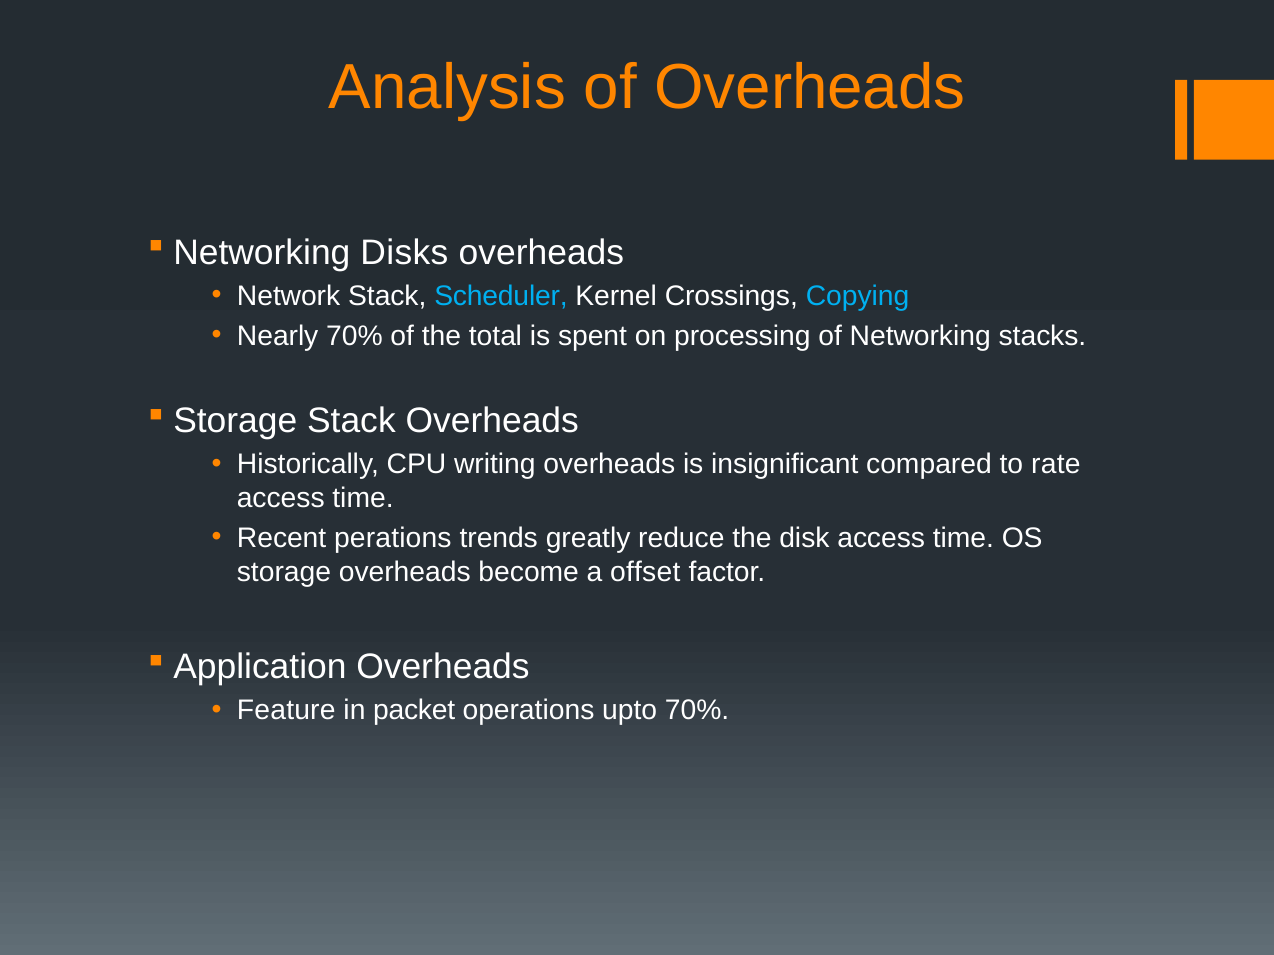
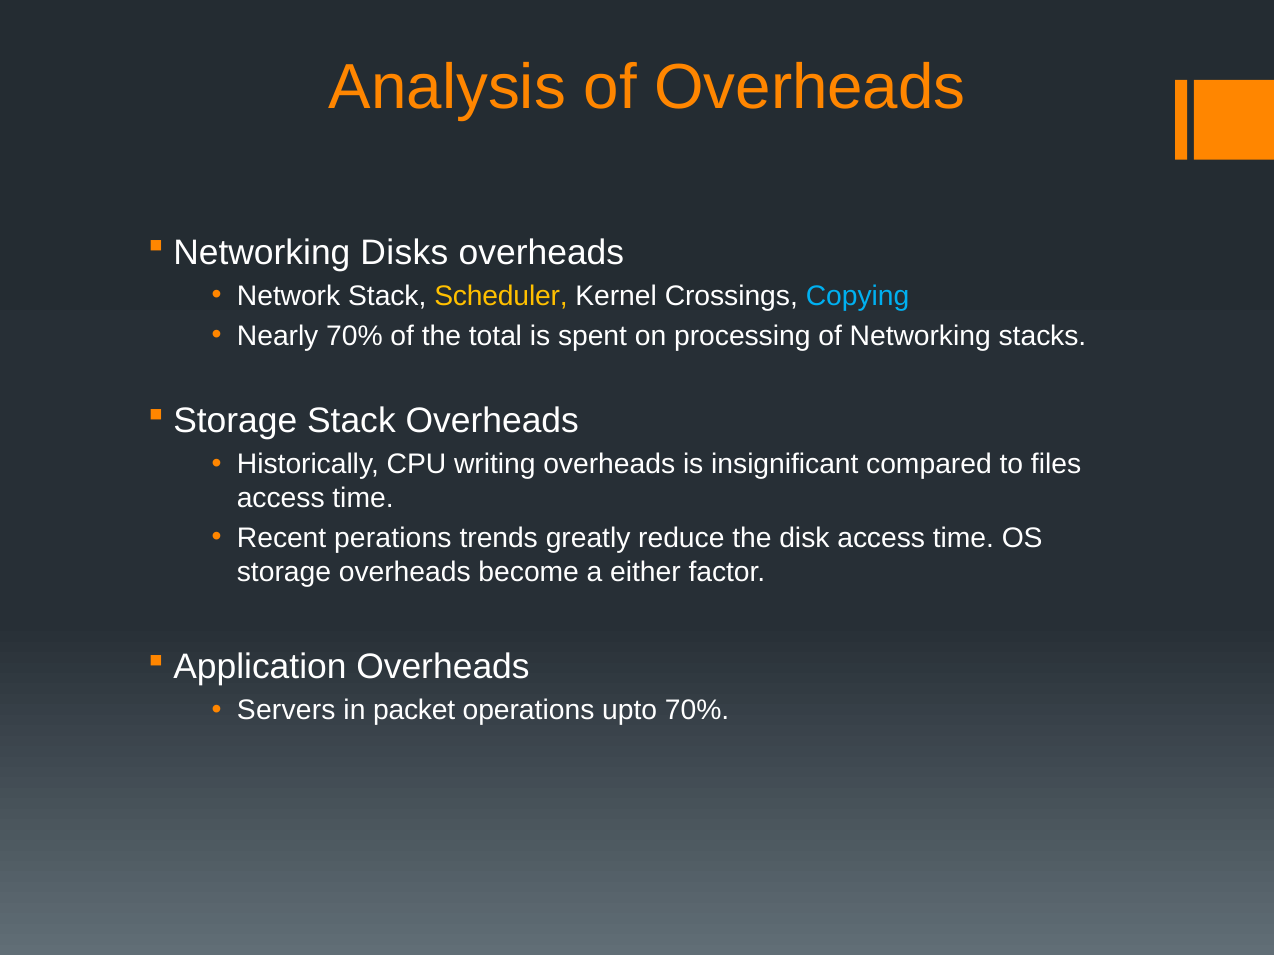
Scheduler colour: light blue -> yellow
rate: rate -> files
offset: offset -> either
Feature: Feature -> Servers
